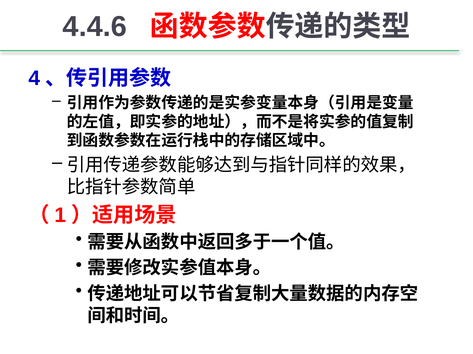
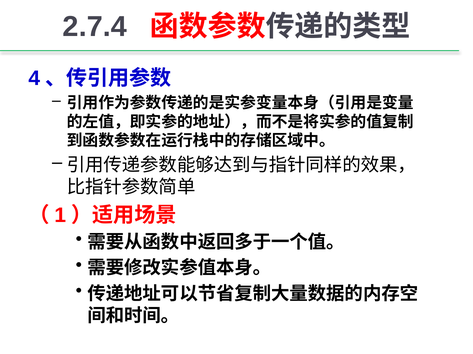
4.4.6: 4.4.6 -> 2.7.4
